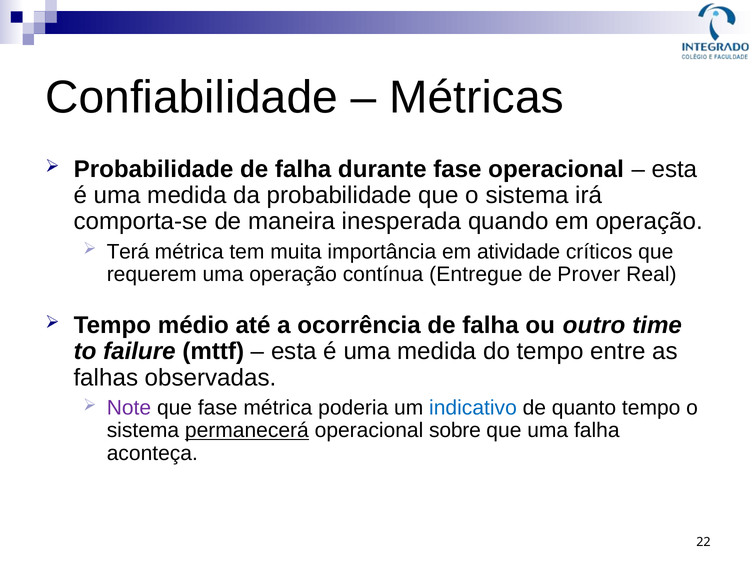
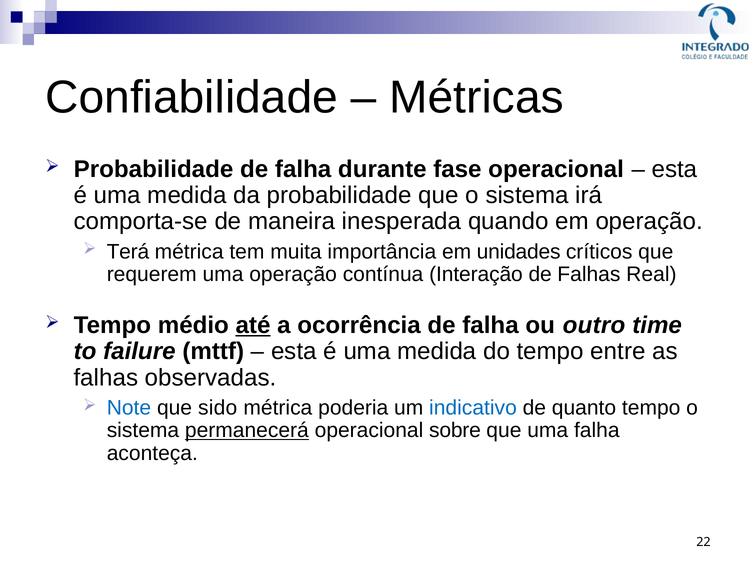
atividade: atividade -> unidades
Entregue: Entregue -> Interação
de Prover: Prover -> Falhas
até underline: none -> present
Note colour: purple -> blue
que fase: fase -> sido
